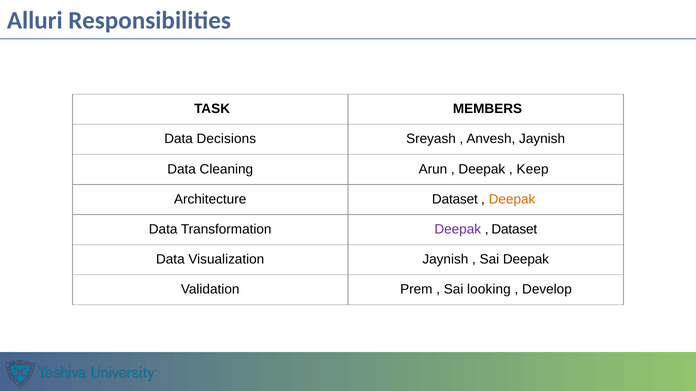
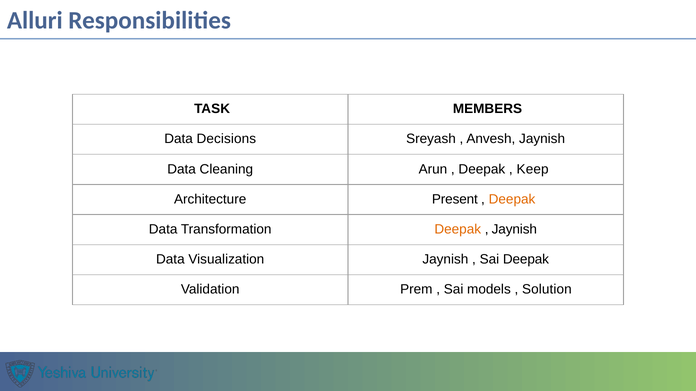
Architecture Dataset: Dataset -> Present
Deepak at (458, 230) colour: purple -> orange
Dataset at (514, 230): Dataset -> Jaynish
looking: looking -> models
Develop: Develop -> Solution
